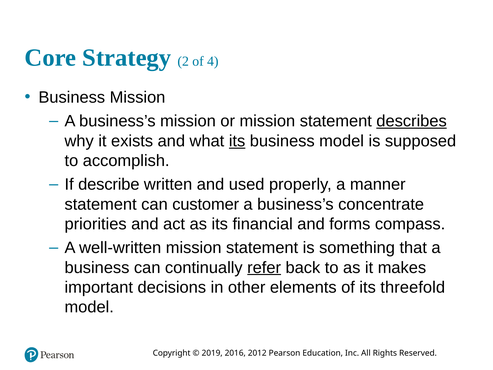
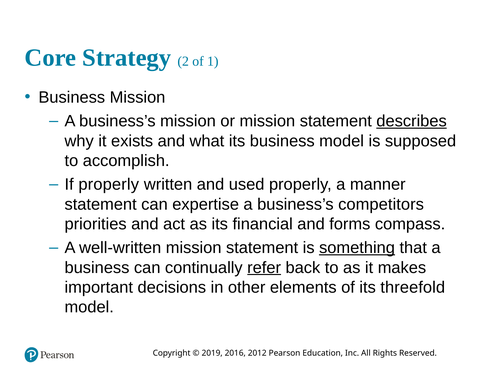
4: 4 -> 1
its at (237, 141) underline: present -> none
If describe: describe -> properly
customer: customer -> expertise
concentrate: concentrate -> competitors
something underline: none -> present
